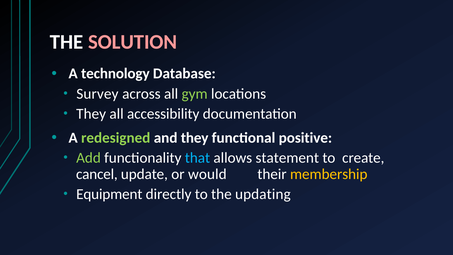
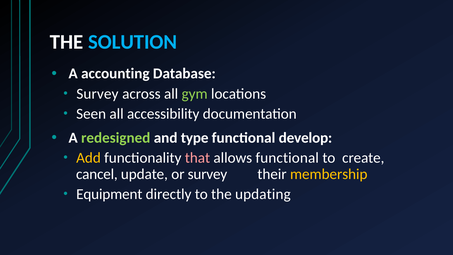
SOLUTION colour: pink -> light blue
technology: technology -> accounting
They at (91, 114): They -> Seen
and they: they -> type
positive: positive -> develop
Add colour: light green -> yellow
that colour: light blue -> pink
allows statement: statement -> functional
or would: would -> survey
